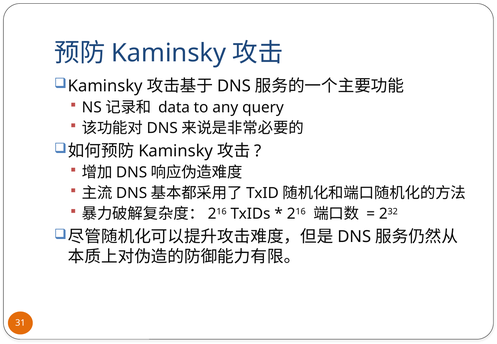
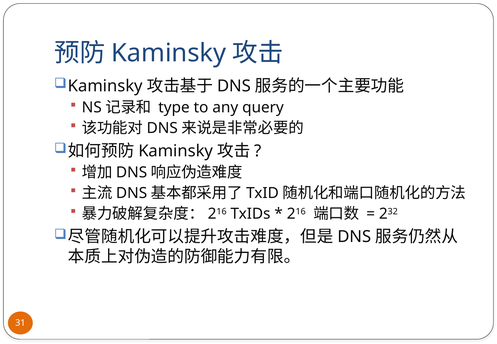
data: data -> type
